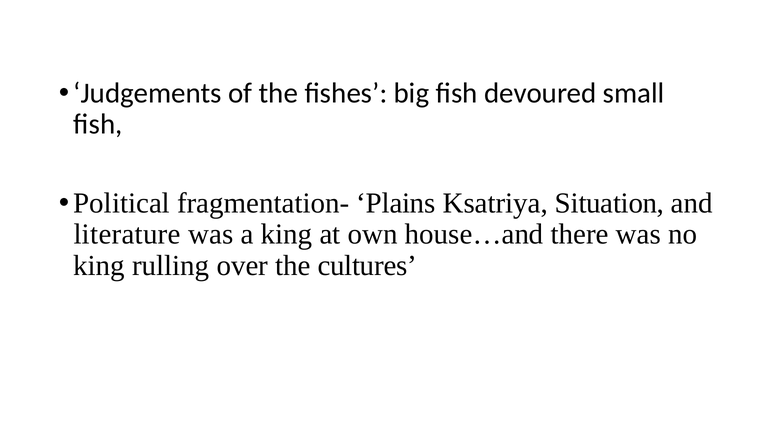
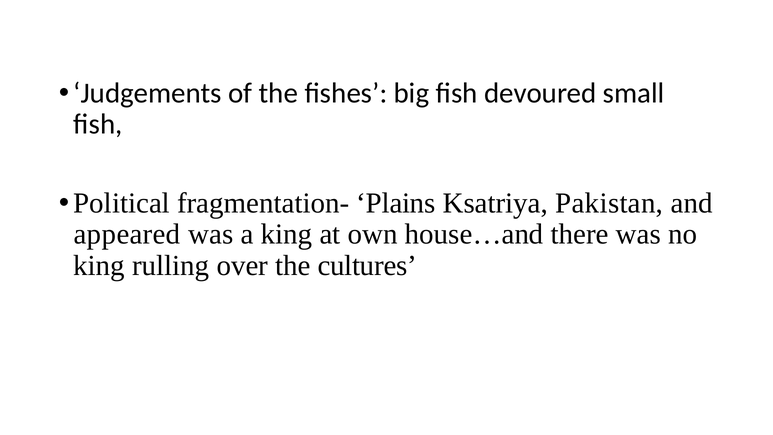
Situation: Situation -> Pakistan
literature: literature -> appeared
